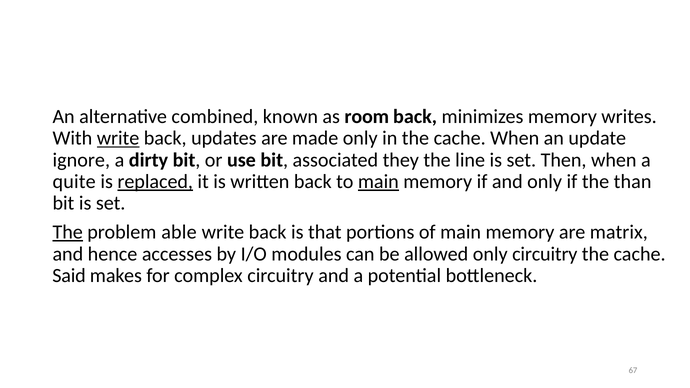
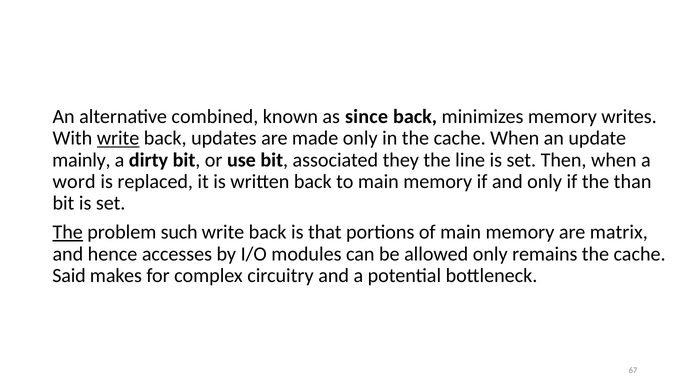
room: room -> since
ignore: ignore -> mainly
quite: quite -> word
replaced underline: present -> none
main at (378, 182) underline: present -> none
able: able -> such
only circuitry: circuitry -> remains
